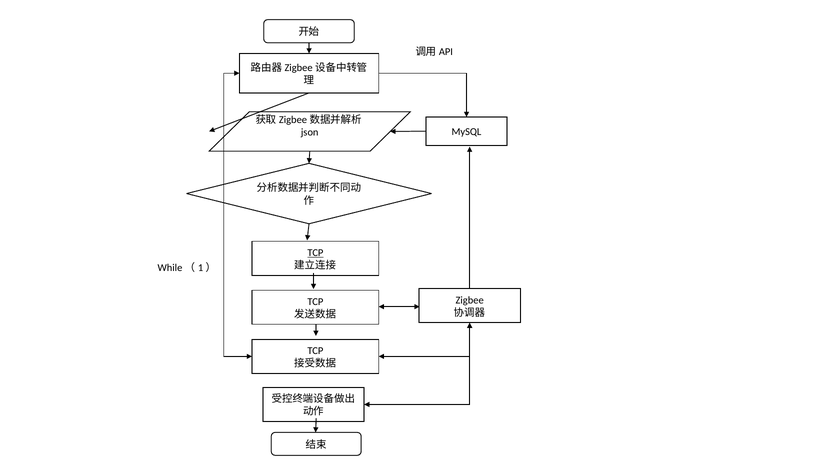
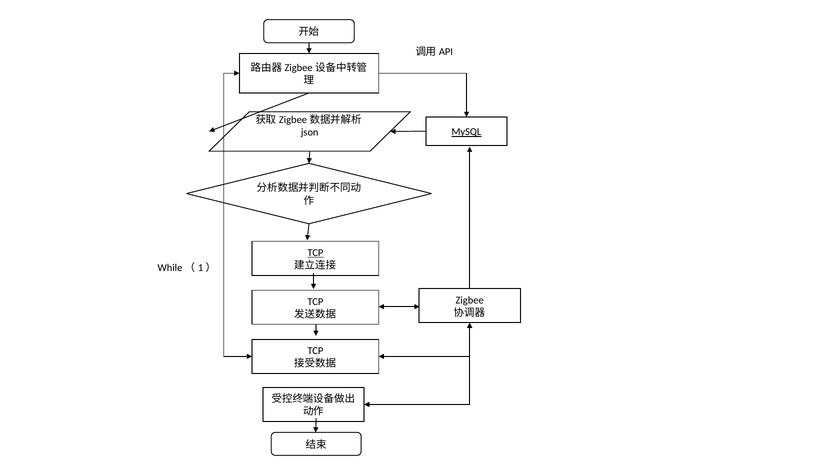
MySQL underline: none -> present
